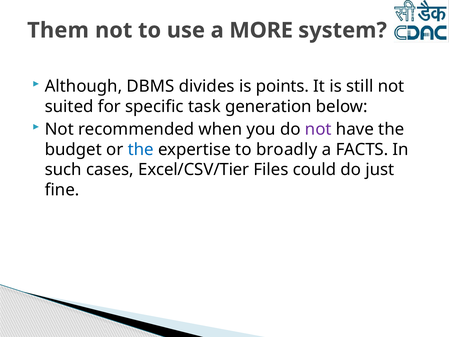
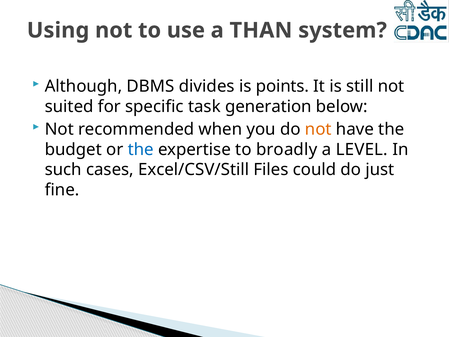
Them: Them -> Using
MORE: MORE -> THAN
not at (318, 129) colour: purple -> orange
FACTS: FACTS -> LEVEL
Excel/CSV/Tier: Excel/CSV/Tier -> Excel/CSV/Still
